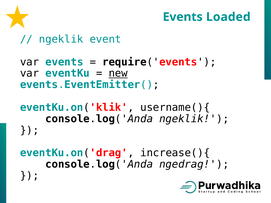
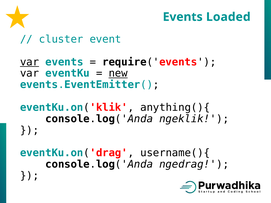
ngeklik at (61, 39): ngeklik -> cluster
var at (30, 62) underline: none -> present
username(){: username(){ -> anything(){
increase(){: increase(){ -> username(){
